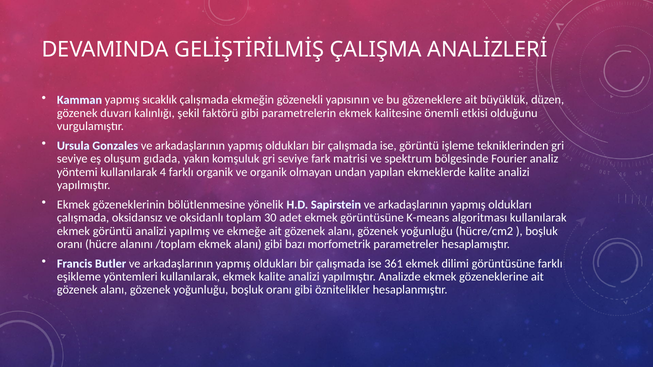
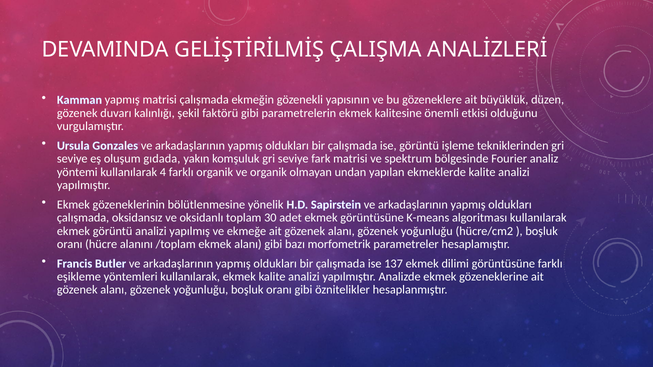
yapmış sıcaklık: sıcaklık -> matrisi
361: 361 -> 137
